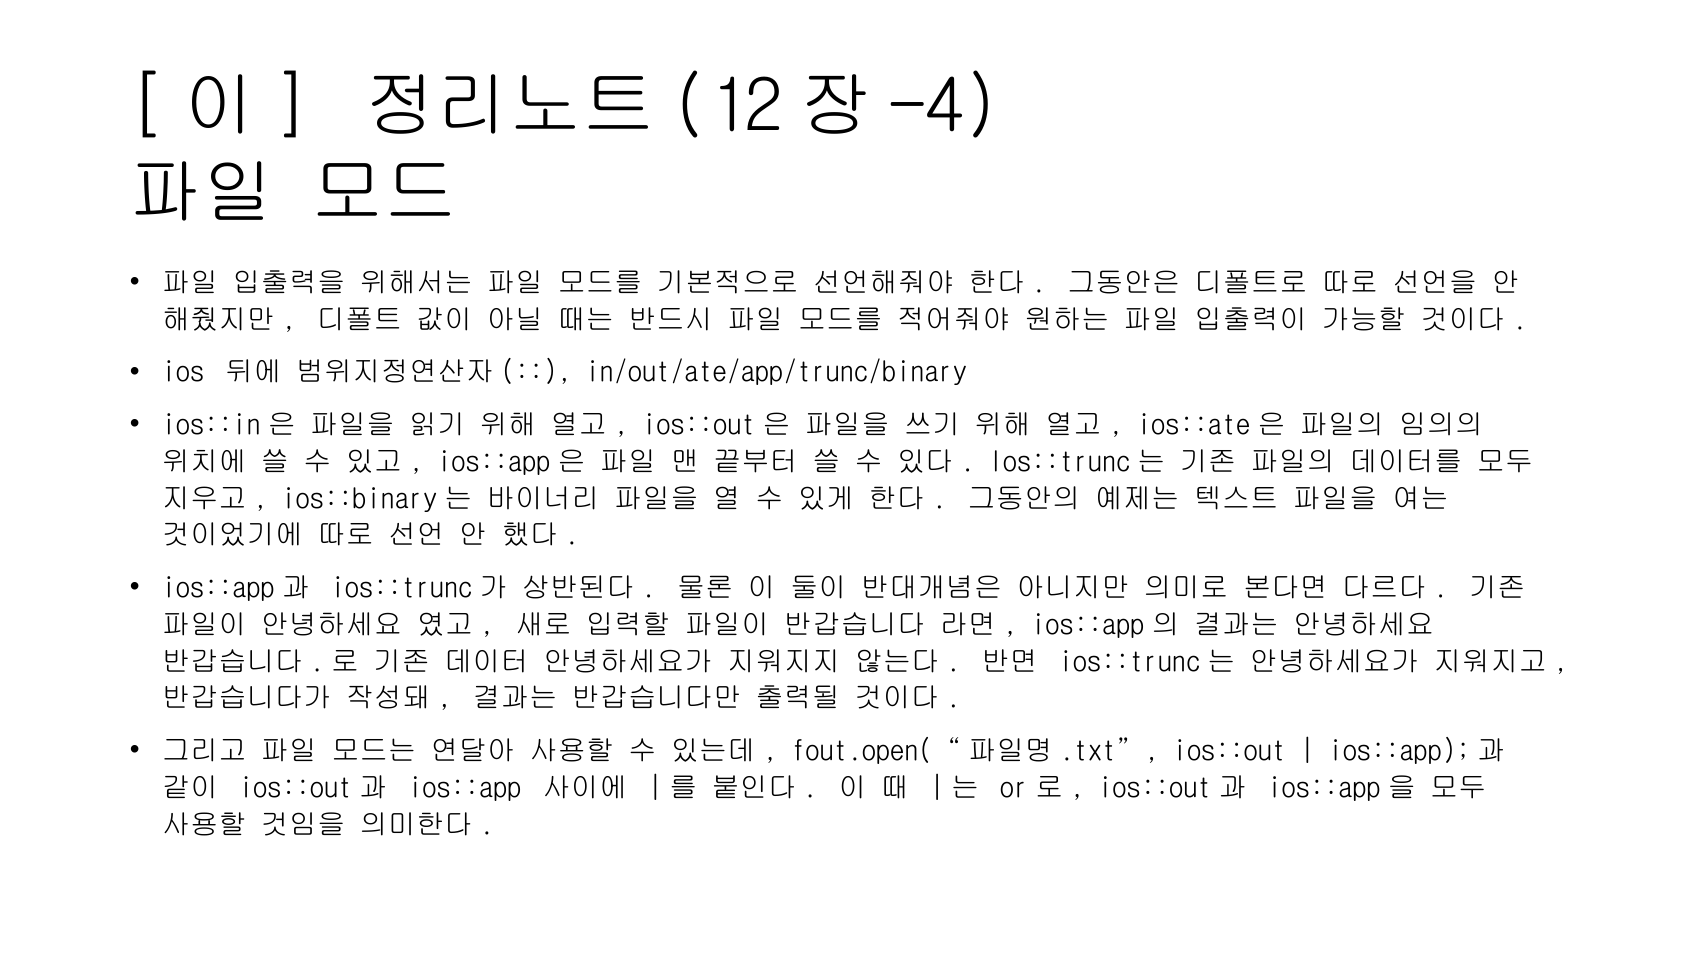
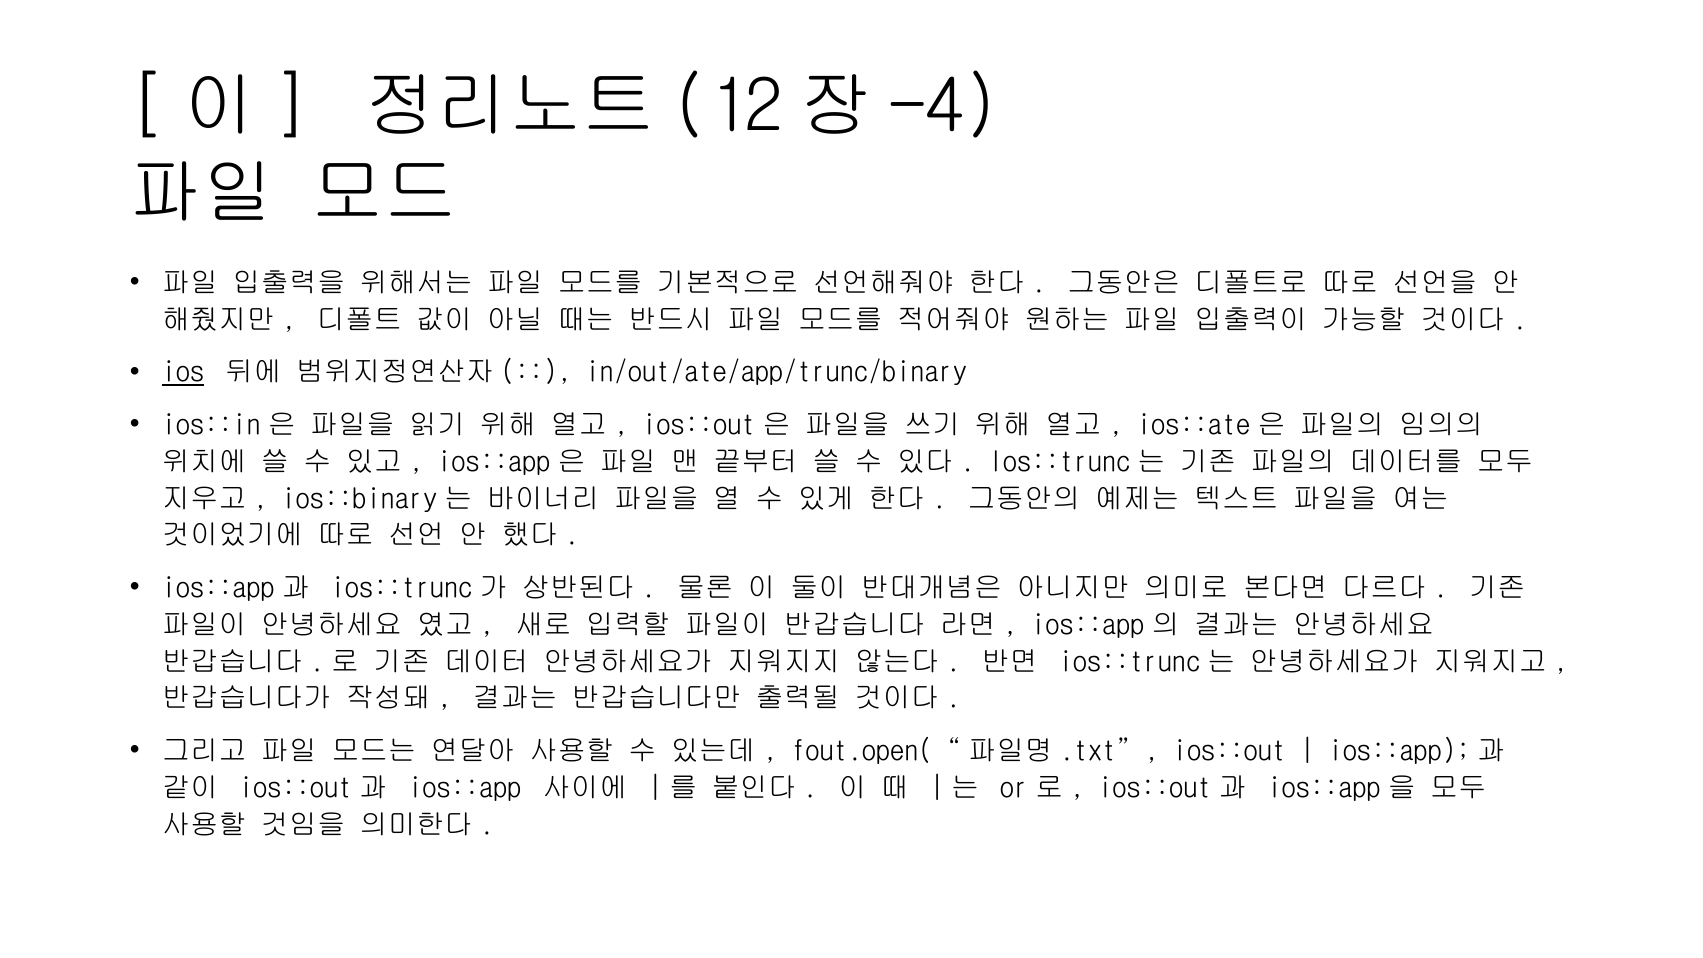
ios underline: none -> present
